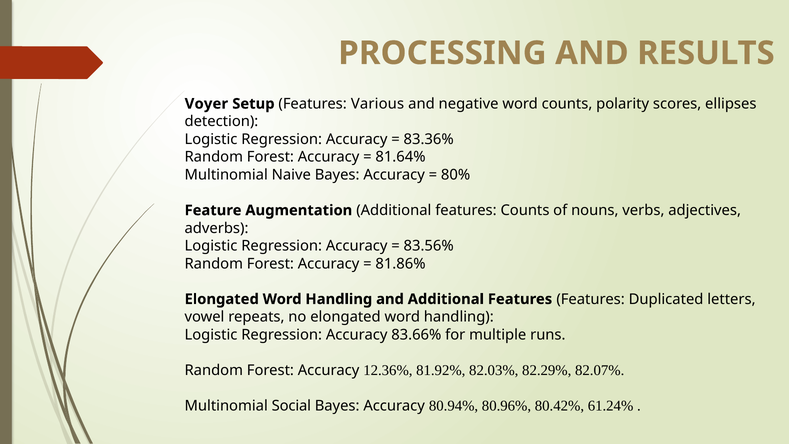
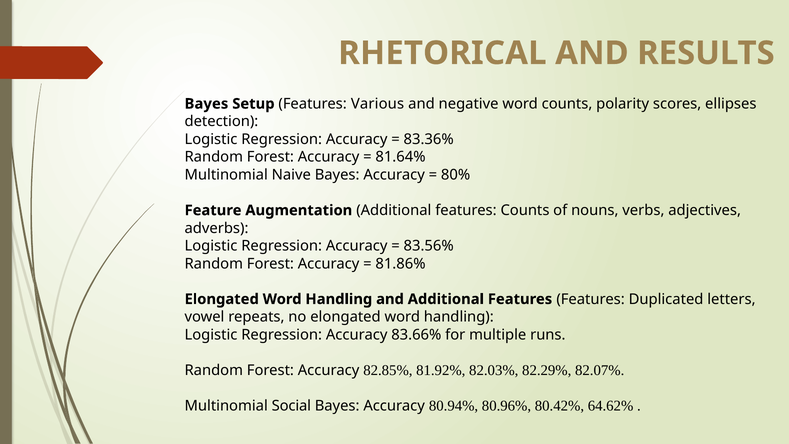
PROCESSING: PROCESSING -> RHETORICAL
Voyer at (206, 104): Voyer -> Bayes
12.36%: 12.36% -> 82.85%
61.24%: 61.24% -> 64.62%
